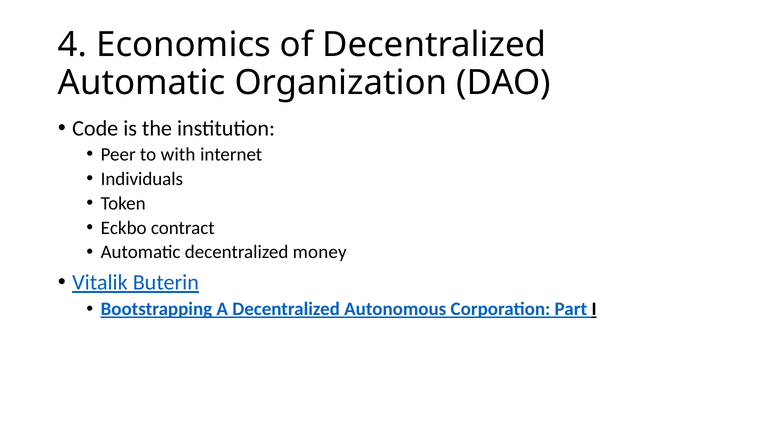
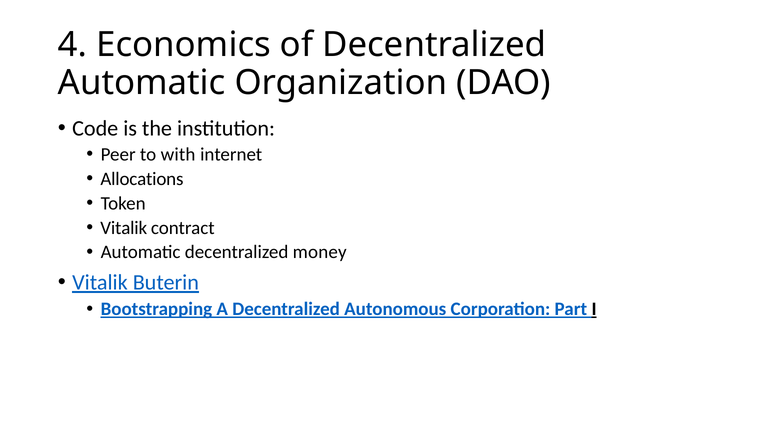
Individuals: Individuals -> Allocations
Eckbo at (124, 228): Eckbo -> Vitalik
